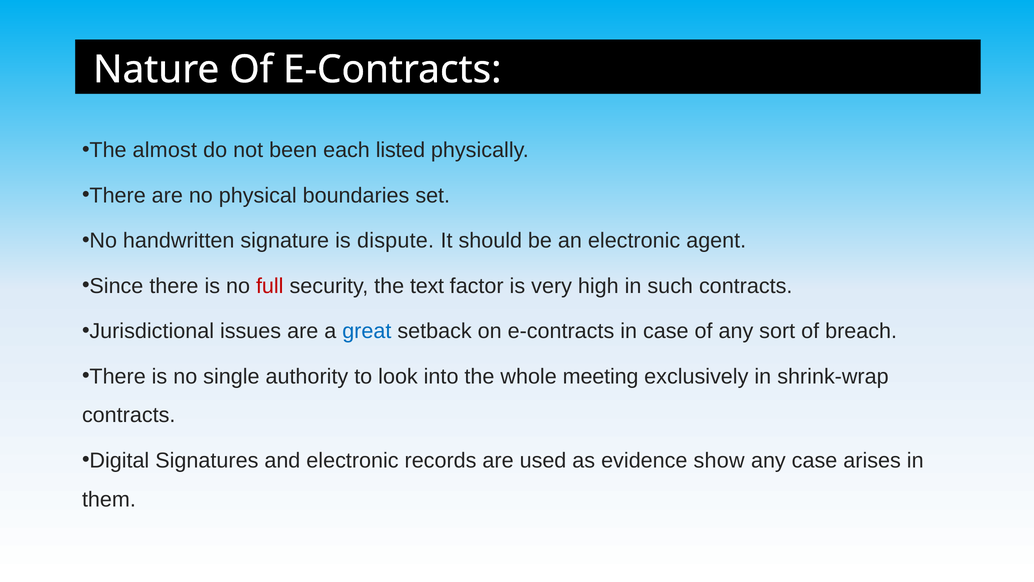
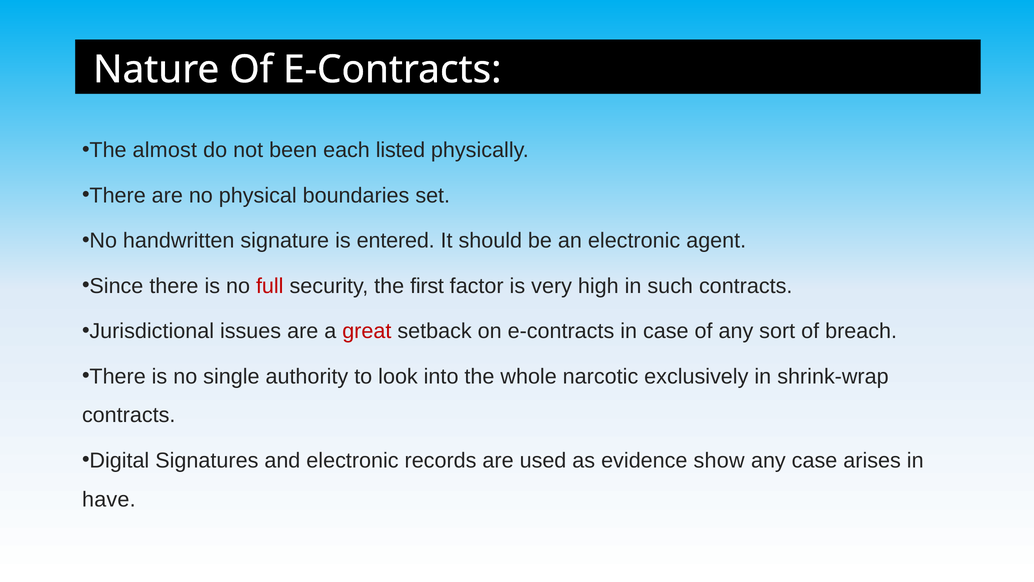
dispute: dispute -> entered
text: text -> first
great colour: blue -> red
meeting: meeting -> narcotic
them: them -> have
